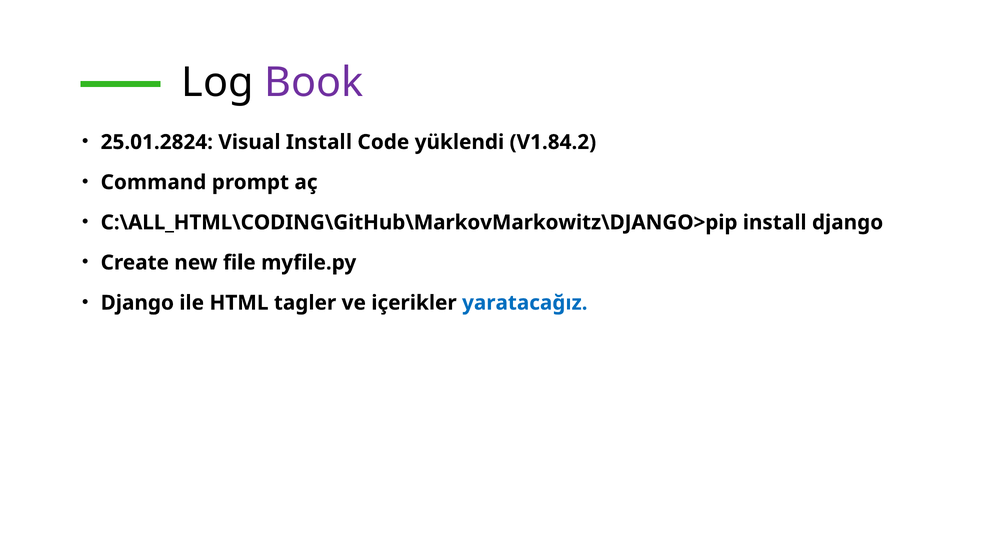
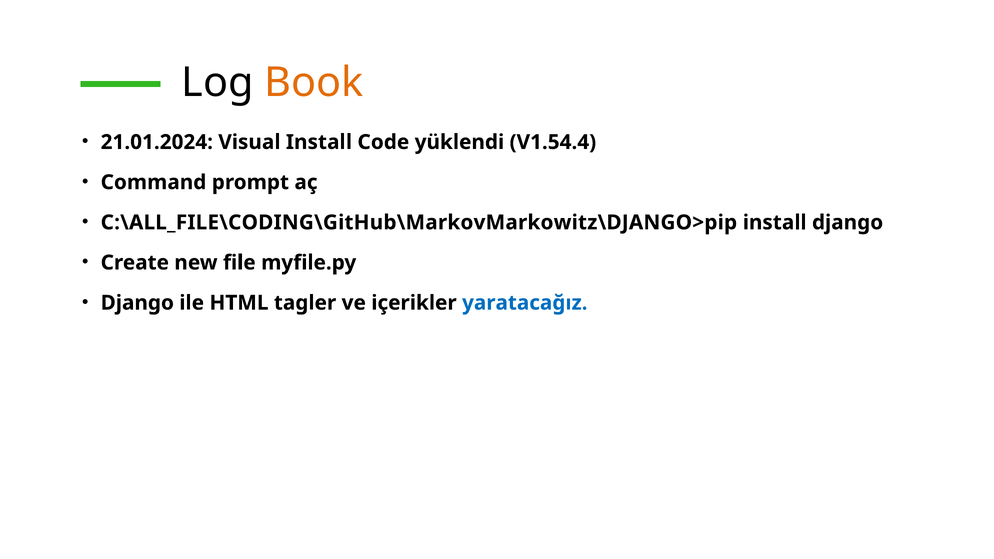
Book colour: purple -> orange
25.01.2824: 25.01.2824 -> 21.01.2024
V1.84.2: V1.84.2 -> V1.54.4
C:\ALL_HTML\CODING\GitHub\MarkovMarkowitz\DJANGO>pip: C:\ALL_HTML\CODING\GitHub\MarkovMarkowitz\DJANGO>pip -> C:\ALL_FILE\CODING\GitHub\MarkovMarkowitz\DJANGO>pip
